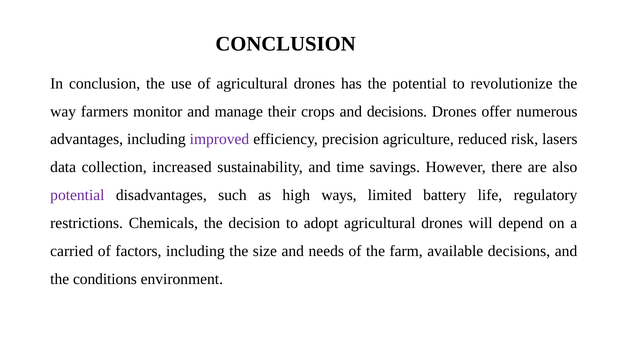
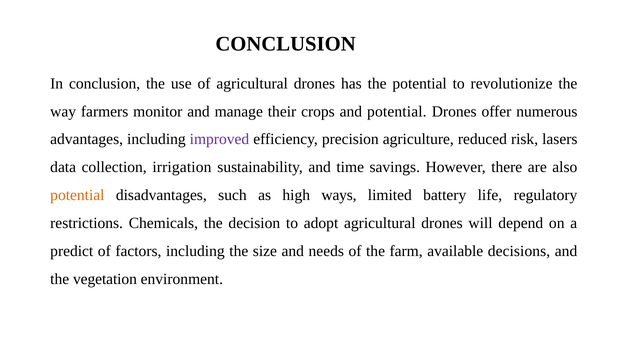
and decisions: decisions -> potential
increased: increased -> irrigation
potential at (77, 195) colour: purple -> orange
carried: carried -> predict
conditions: conditions -> vegetation
